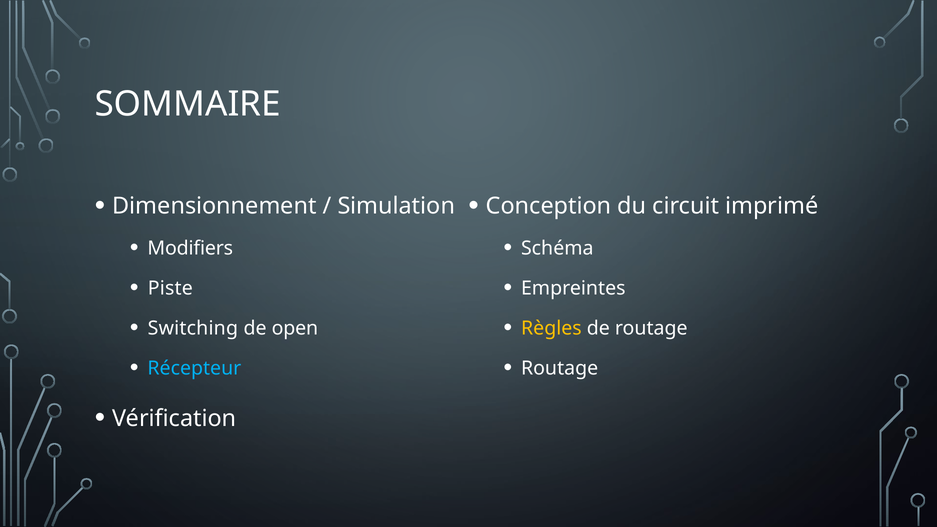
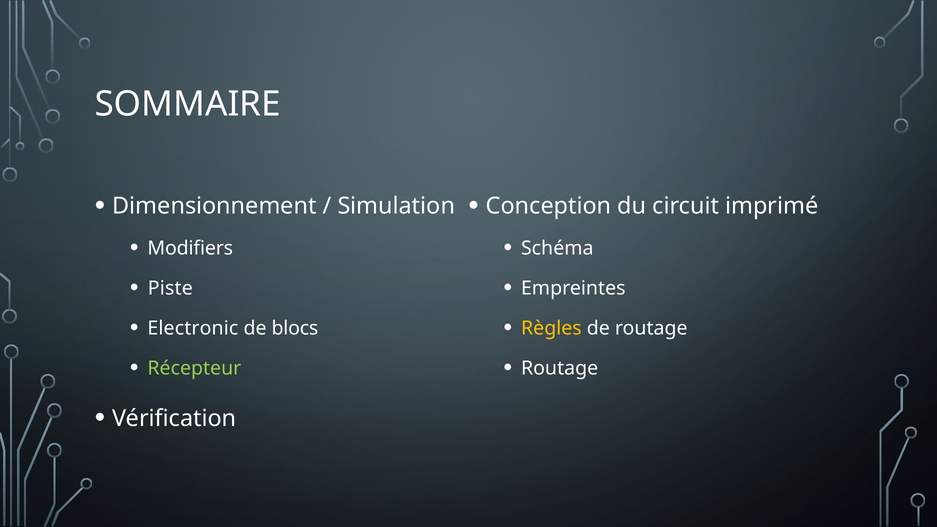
Switching: Switching -> Electronic
open: open -> blocs
Récepteur colour: light blue -> light green
